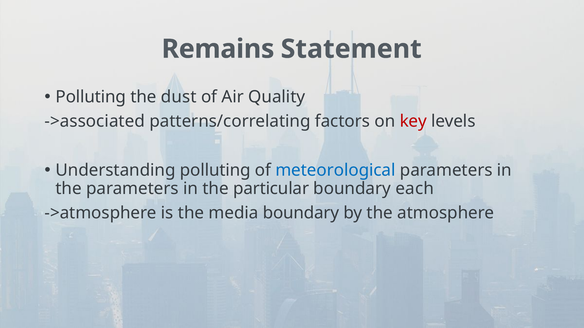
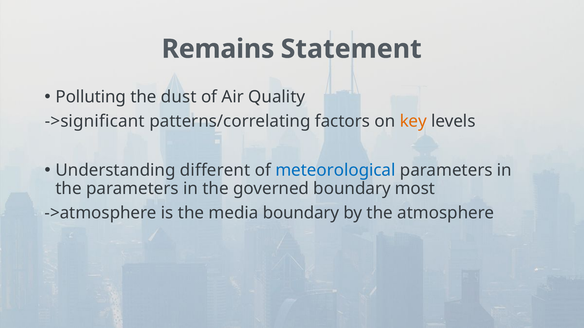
->associated: ->associated -> ->significant
key colour: red -> orange
Understanding polluting: polluting -> different
particular: particular -> governed
each: each -> most
